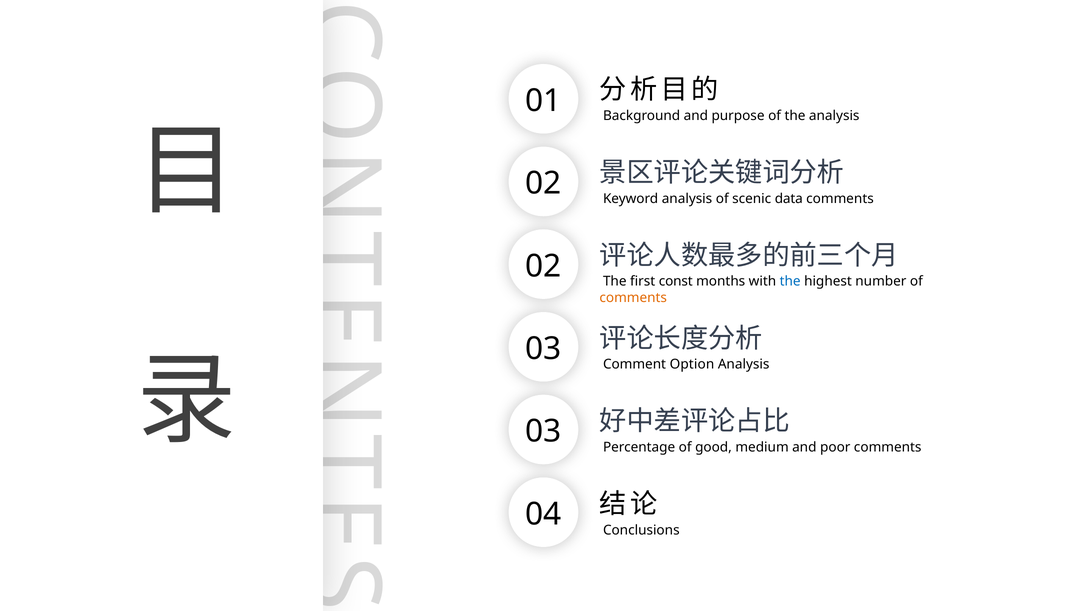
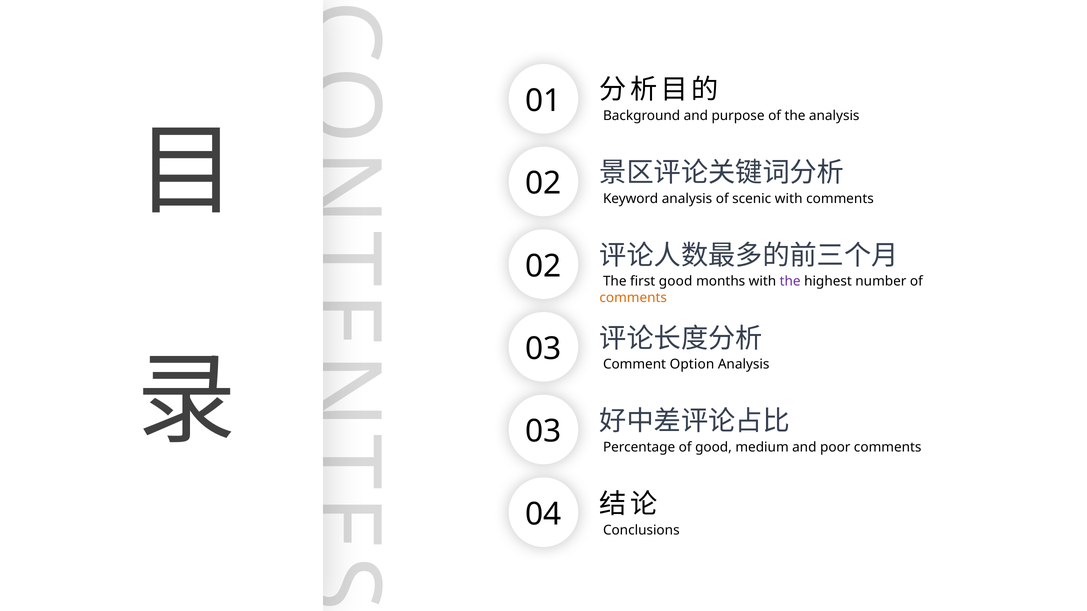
scenic data: data -> with
first const: const -> good
the at (790, 282) colour: blue -> purple
